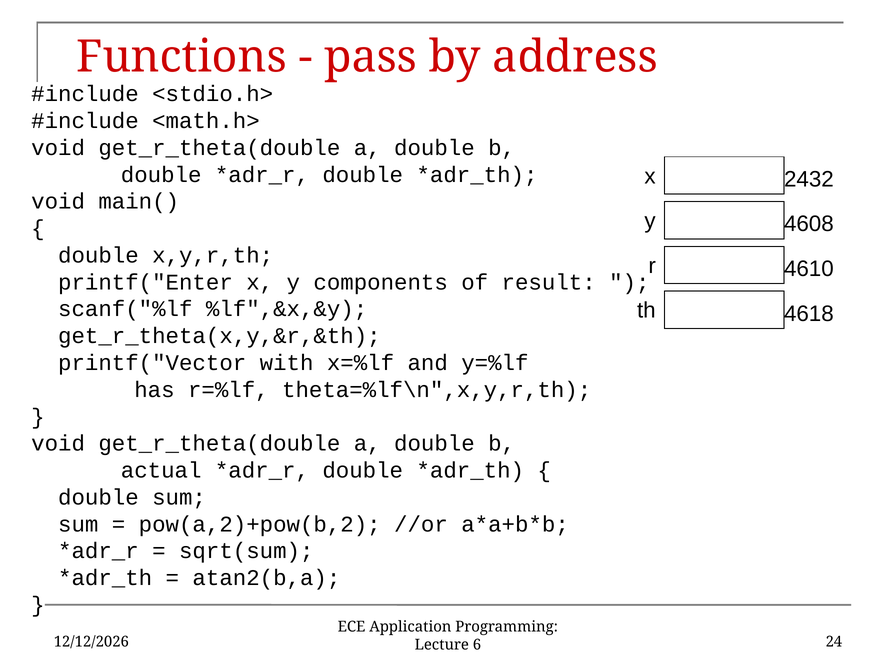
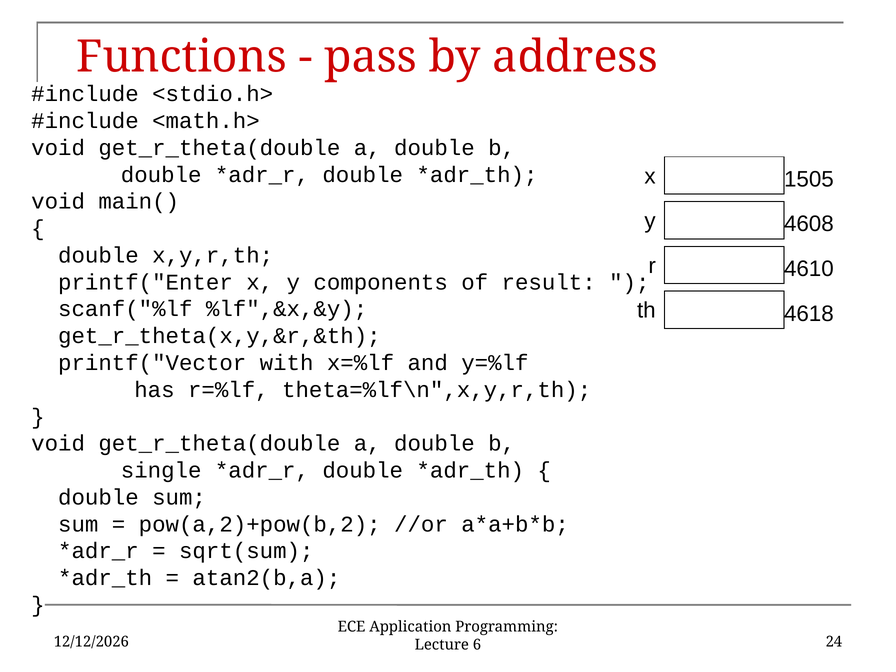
2432: 2432 -> 1505
actual: actual -> single
